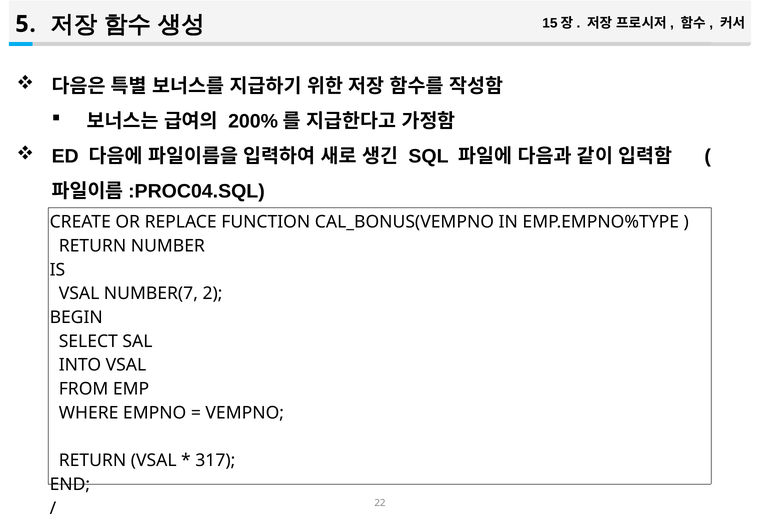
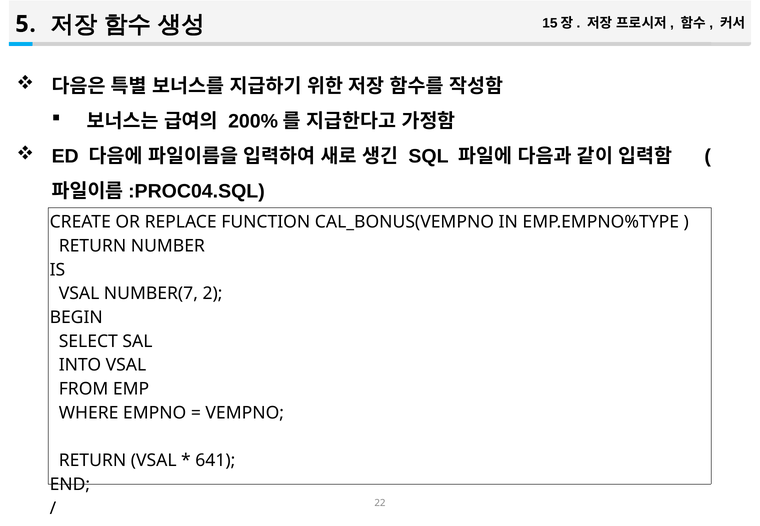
317: 317 -> 641
